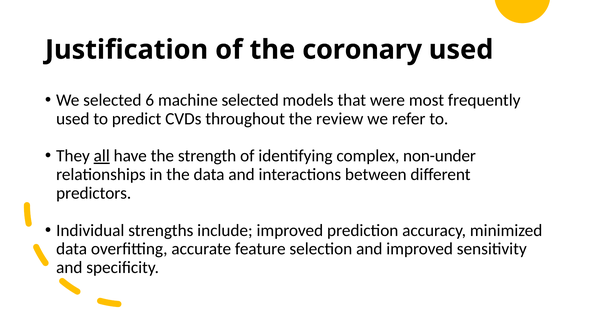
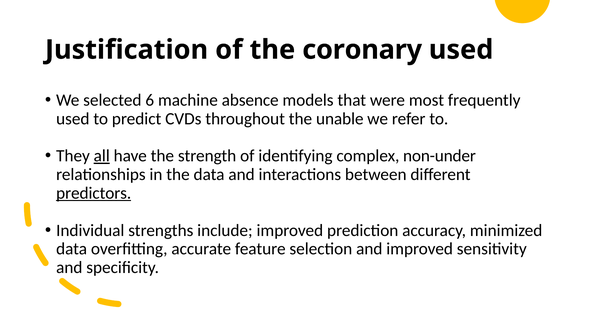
machine selected: selected -> absence
review: review -> unable
predictors underline: none -> present
